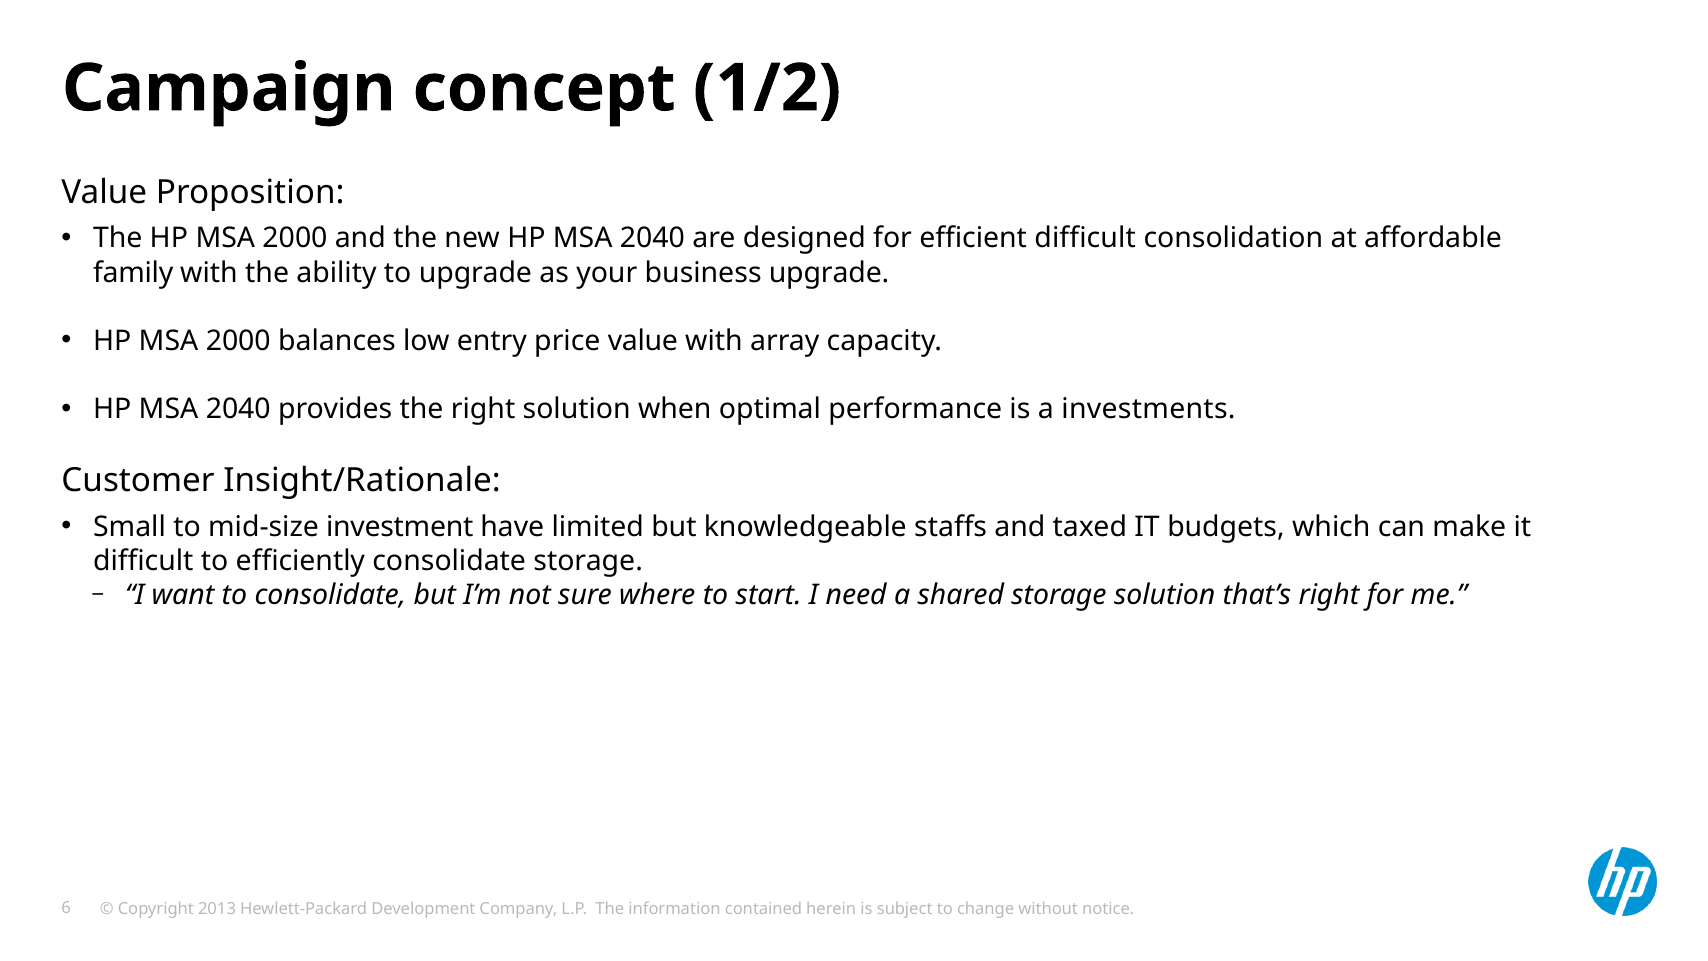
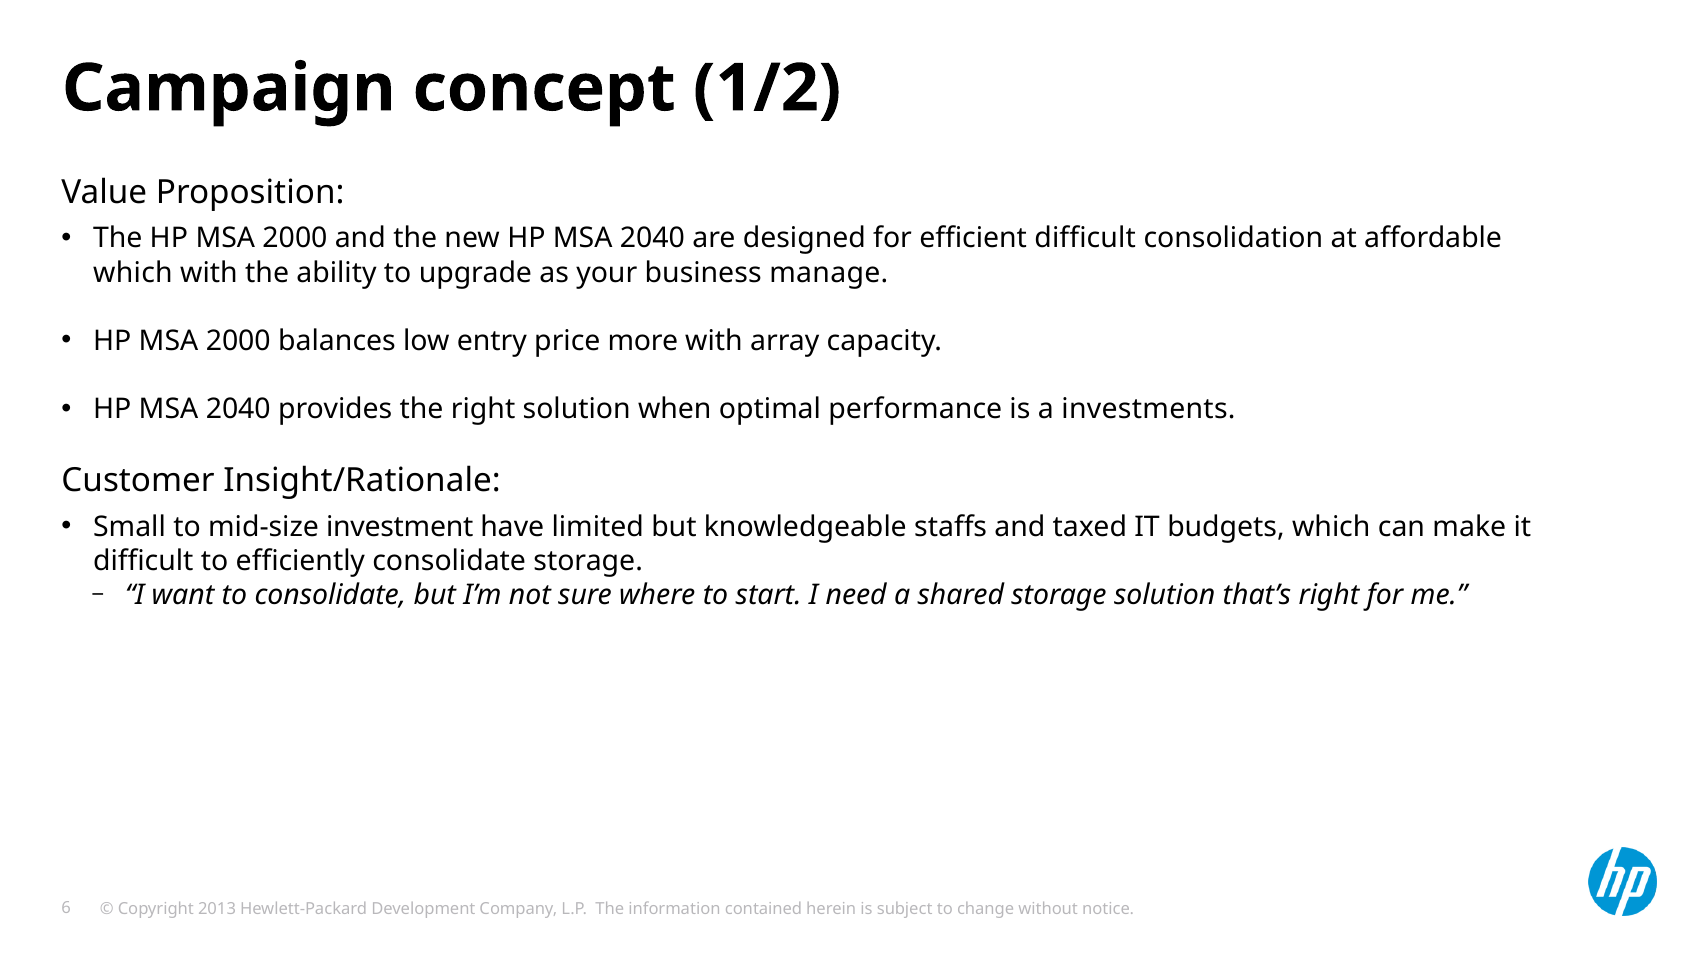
family at (133, 273): family -> which
business upgrade: upgrade -> manage
price value: value -> more
